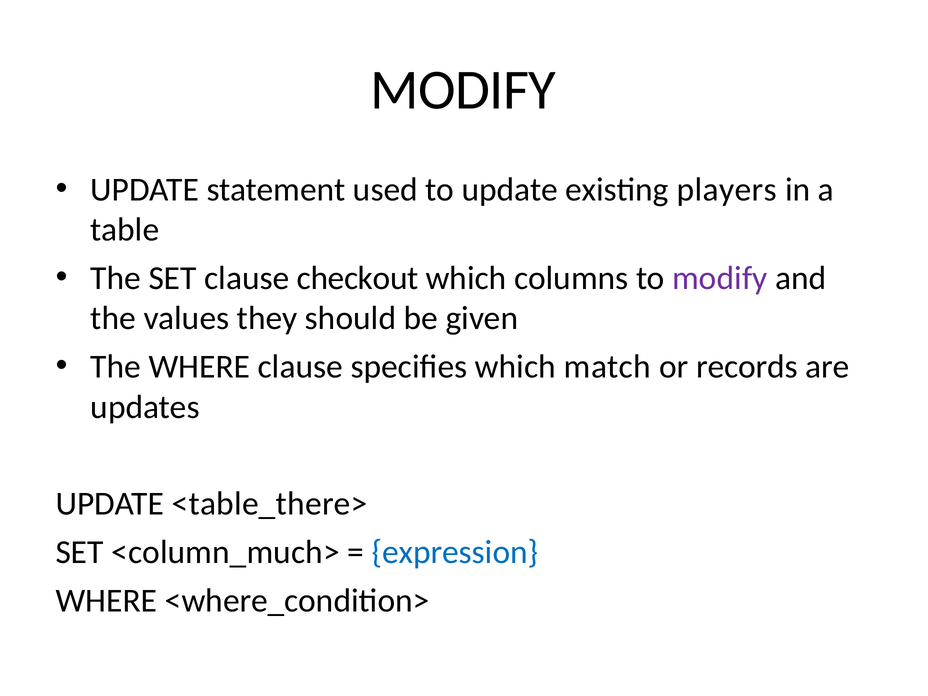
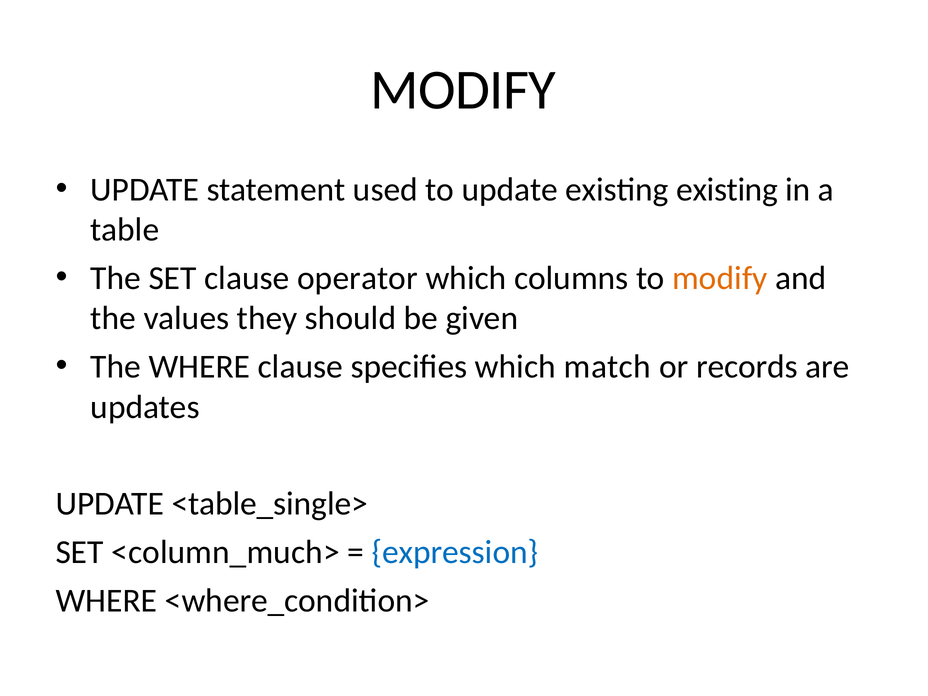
existing players: players -> existing
checkout: checkout -> operator
modify at (720, 278) colour: purple -> orange
<table_there>: <table_there> -> <table_single>
